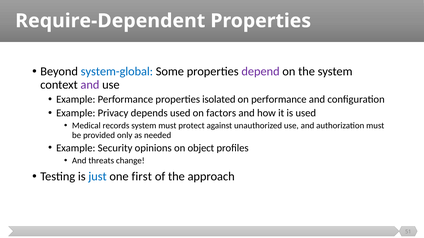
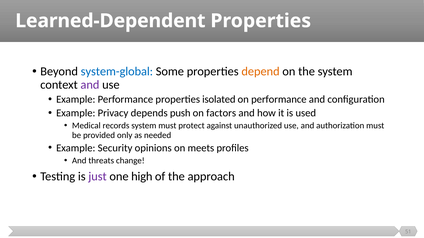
Require-Dependent: Require-Dependent -> Learned-Dependent
depend colour: purple -> orange
depends used: used -> push
object: object -> meets
just colour: blue -> purple
first: first -> high
